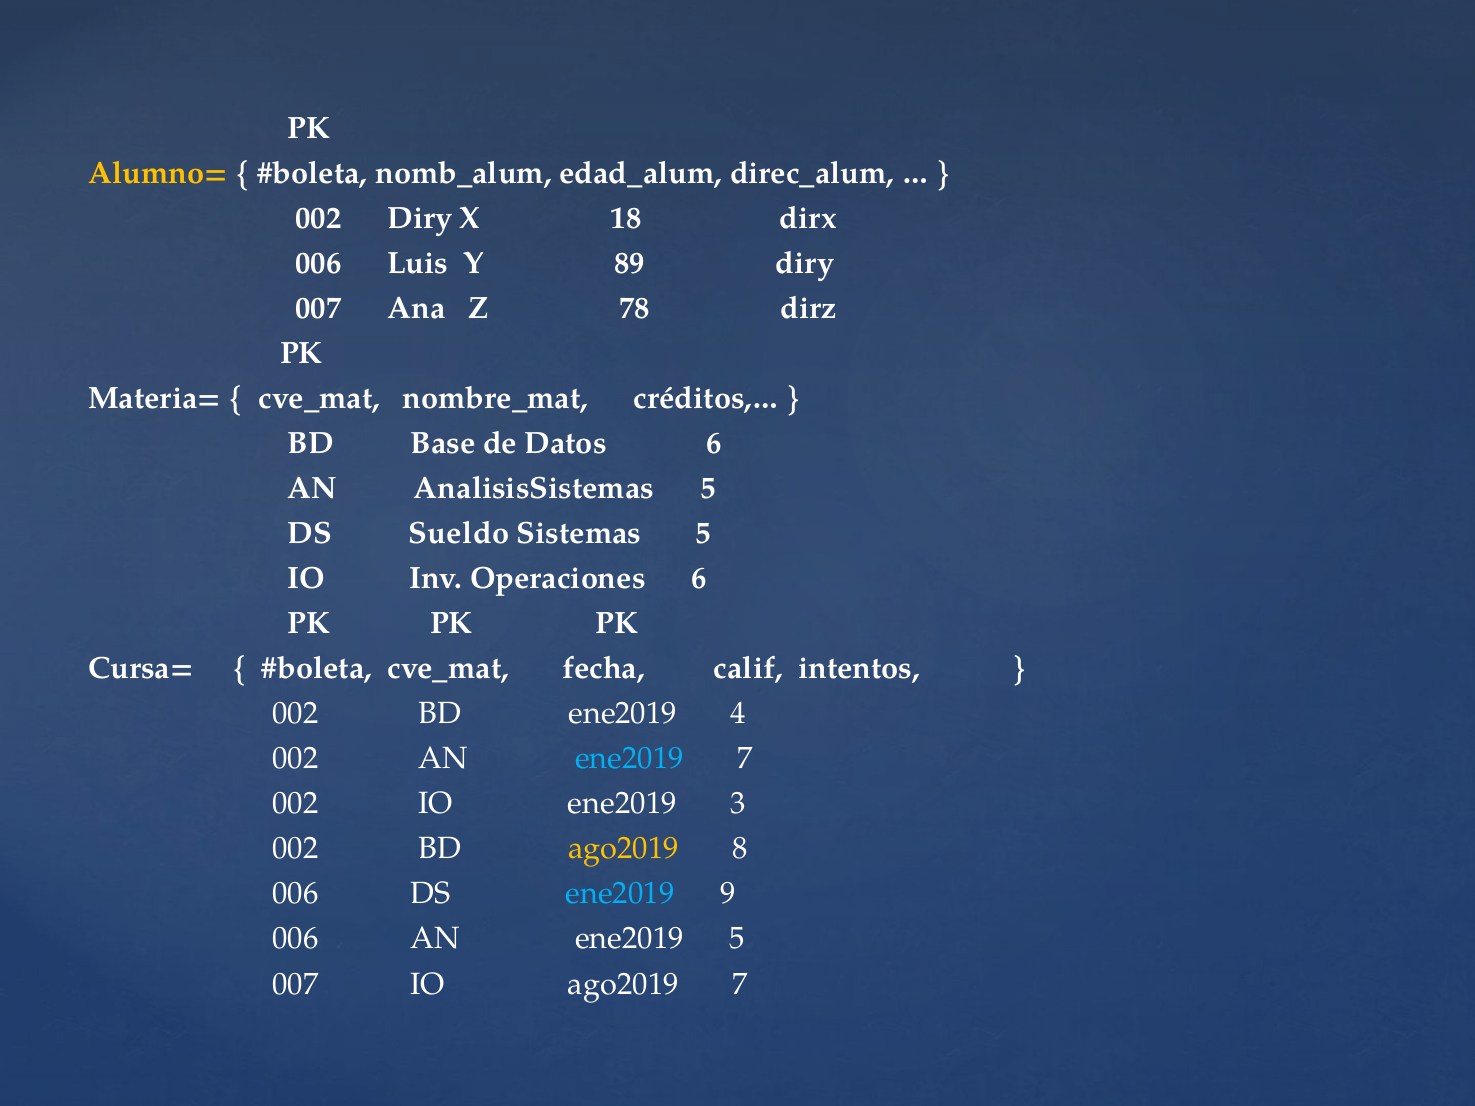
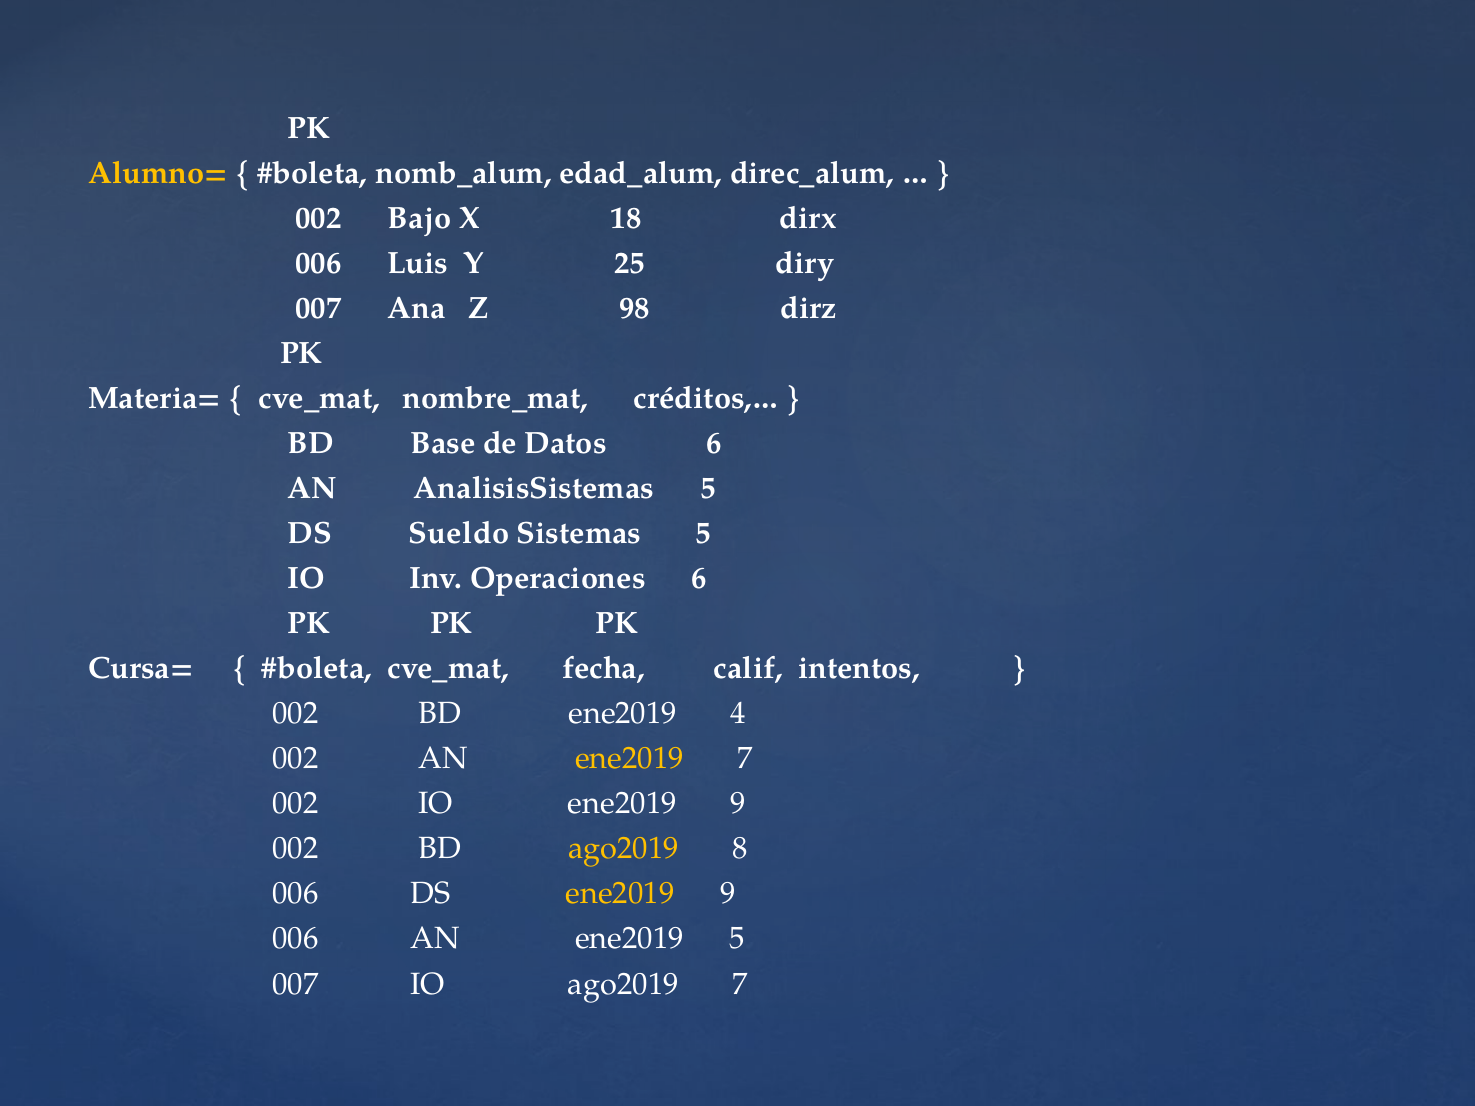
002 Diry: Diry -> Bajo
89: 89 -> 25
78: 78 -> 98
ene2019 at (630, 759) colour: light blue -> yellow
IO ene2019 3: 3 -> 9
ene2019 at (620, 894) colour: light blue -> yellow
